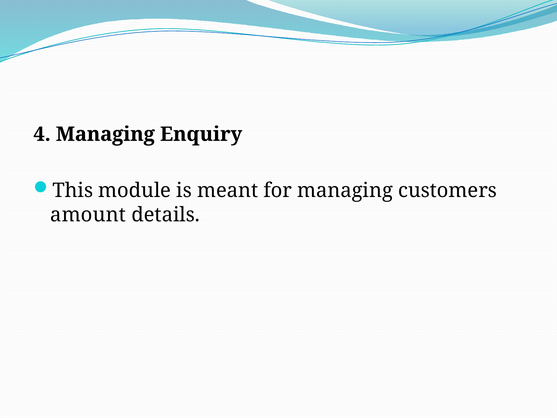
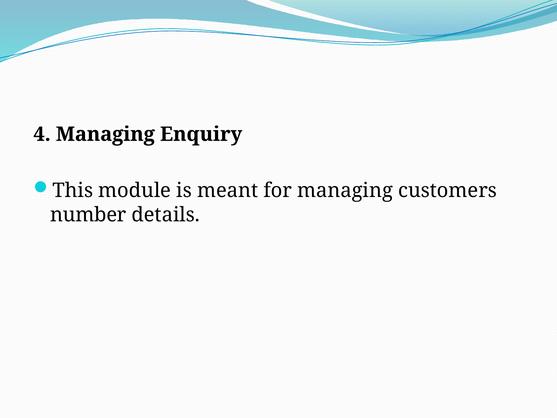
amount: amount -> number
